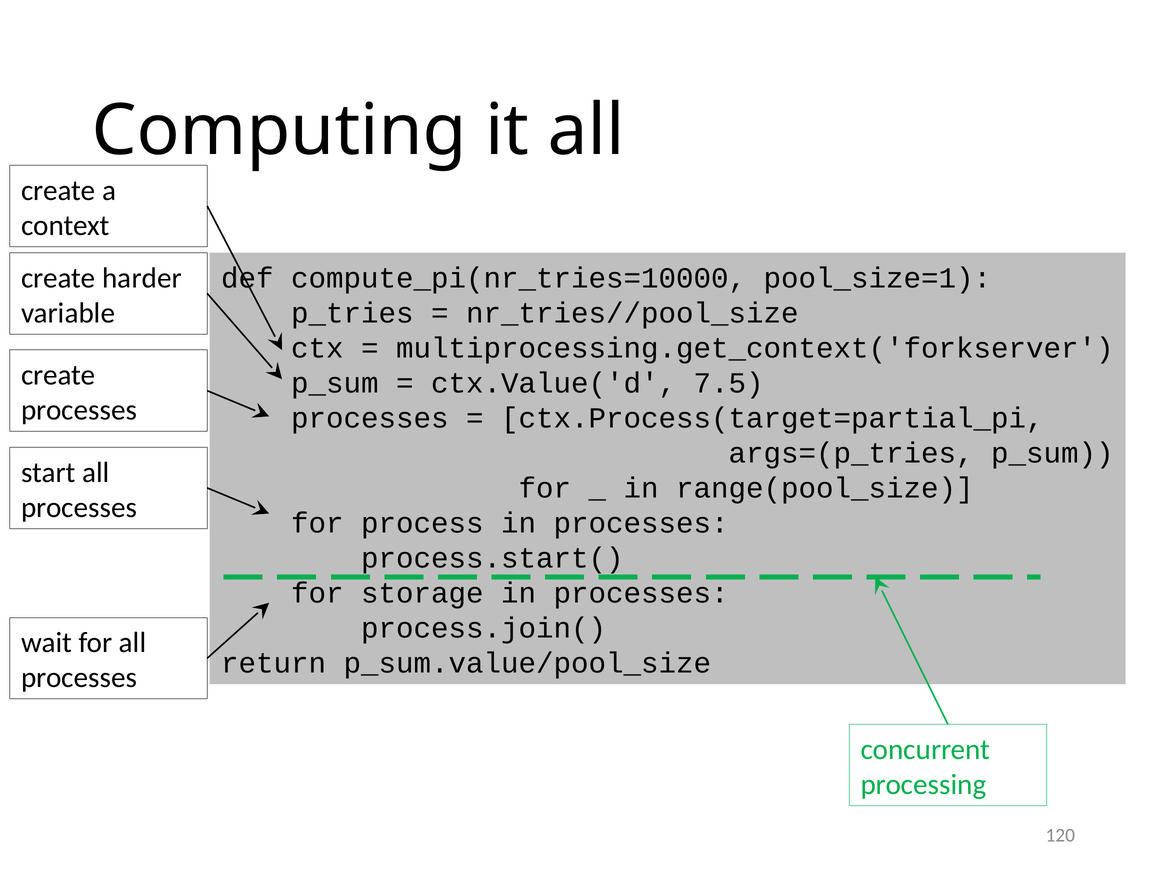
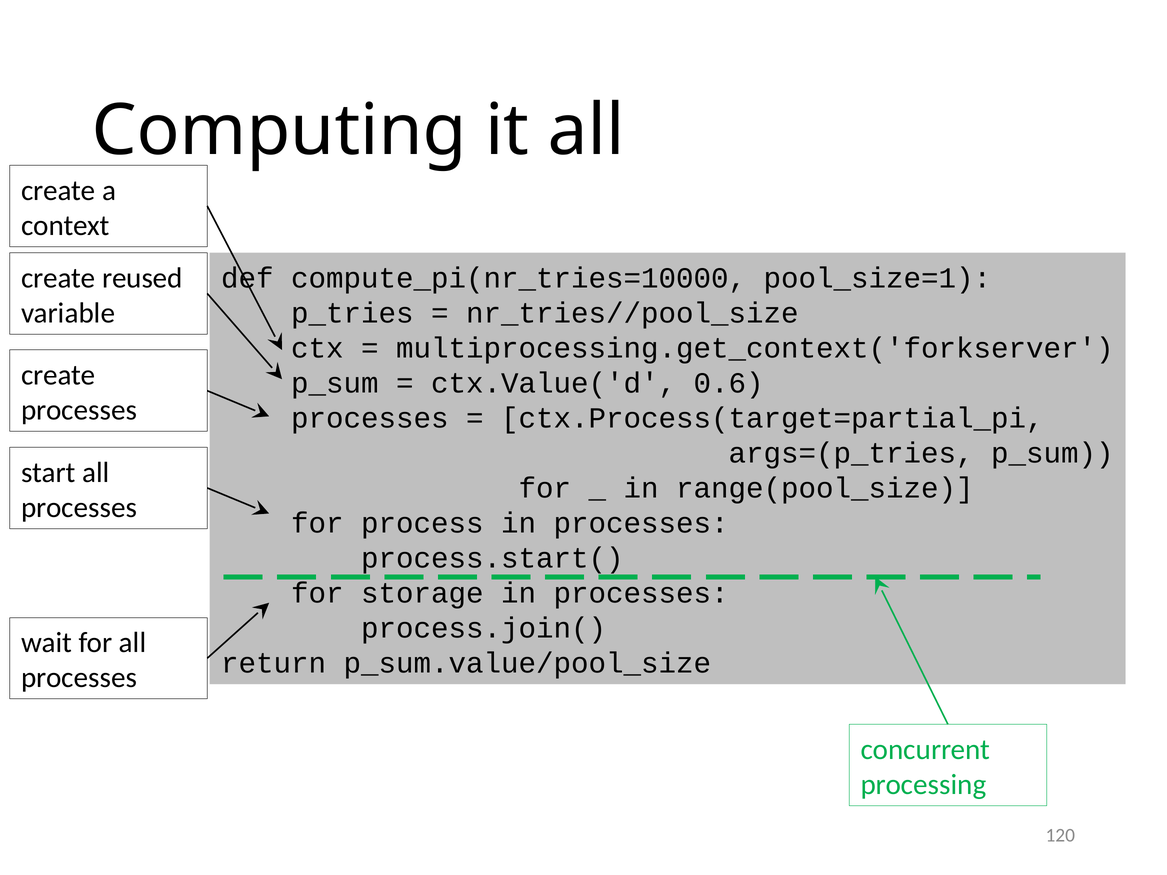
harder: harder -> reused
7.5: 7.5 -> 0.6
